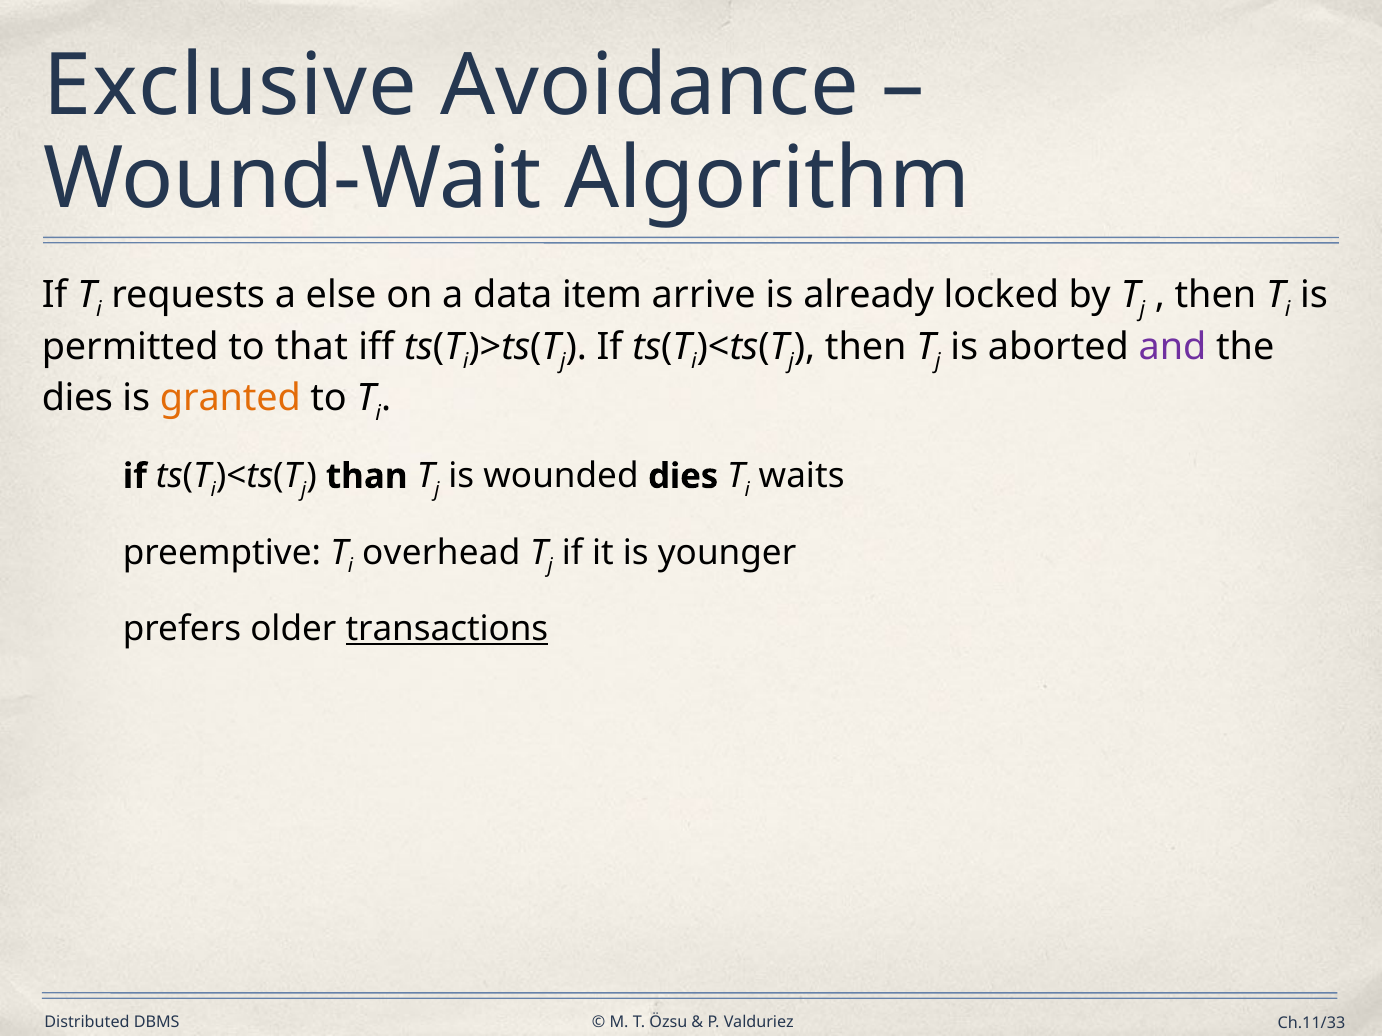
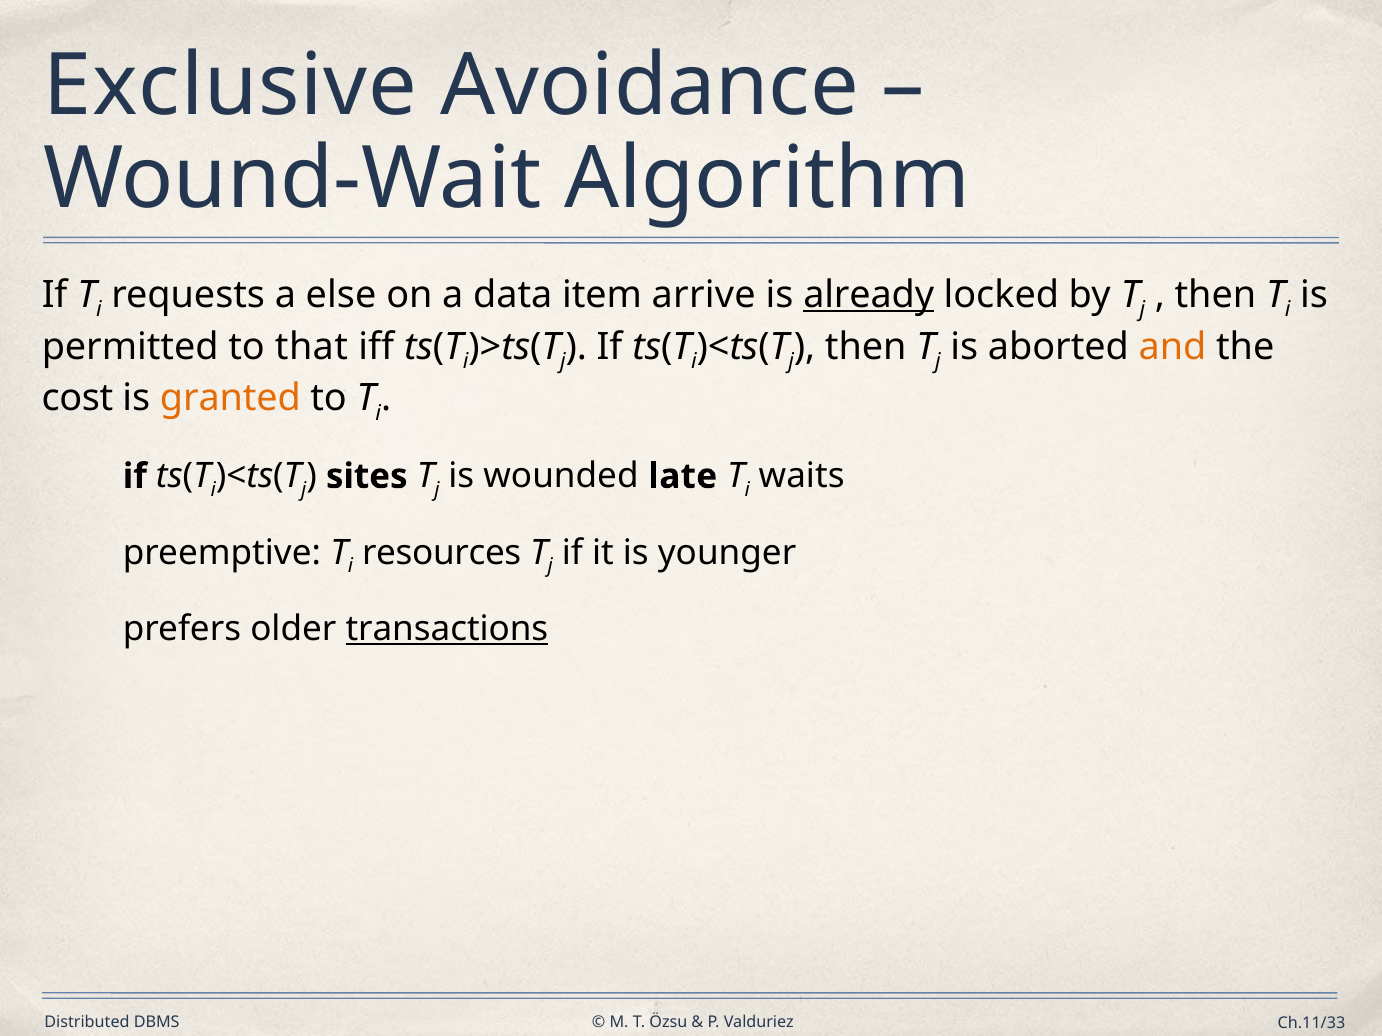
already underline: none -> present
and colour: purple -> orange
dies at (77, 398): dies -> cost
than: than -> sites
wounded dies: dies -> late
overhead: overhead -> resources
